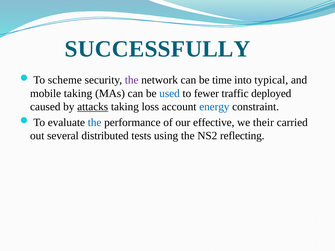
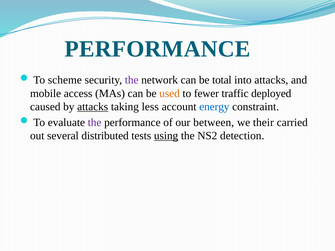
SUCCESSFULLY at (158, 49): SUCCESSFULLY -> PERFORMANCE
time: time -> total
into typical: typical -> attacks
mobile taking: taking -> access
used colour: blue -> orange
loss: loss -> less
the at (95, 122) colour: blue -> purple
effective: effective -> between
using underline: none -> present
reflecting: reflecting -> detection
